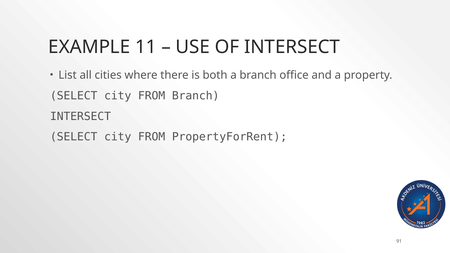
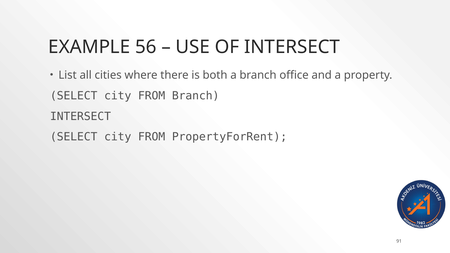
11: 11 -> 56
